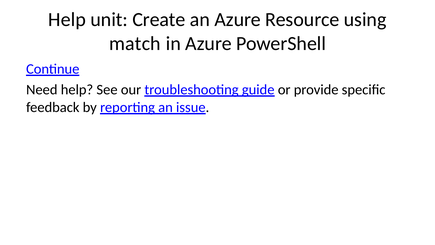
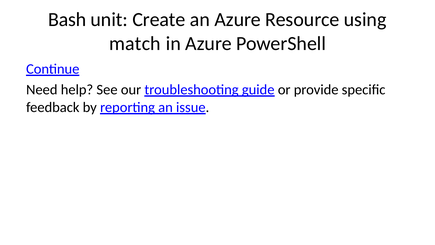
Help at (67, 20): Help -> Bash
